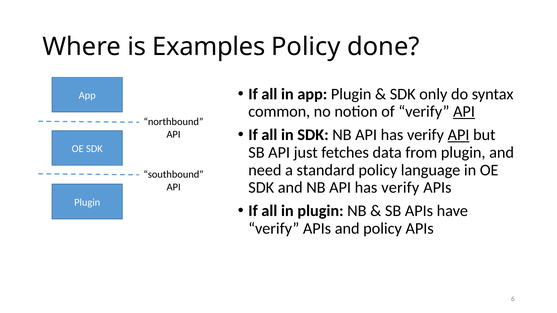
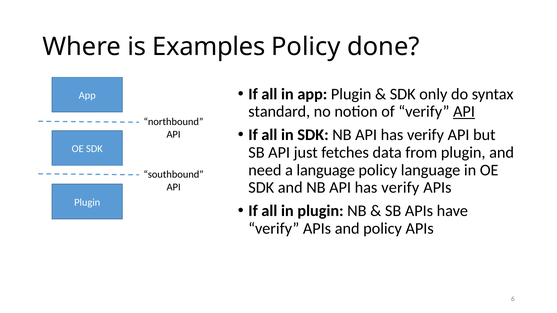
common: common -> standard
API at (459, 135) underline: present -> none
a standard: standard -> language
